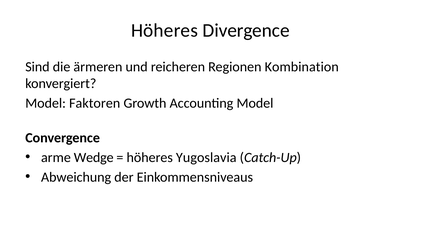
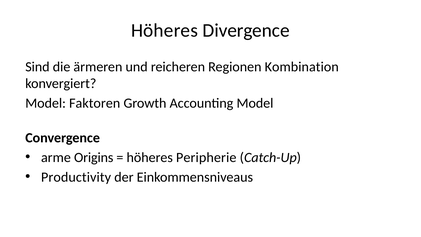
Wedge: Wedge -> Origins
Yugoslavia: Yugoslavia -> Peripherie
Abweichung: Abweichung -> Productivity
